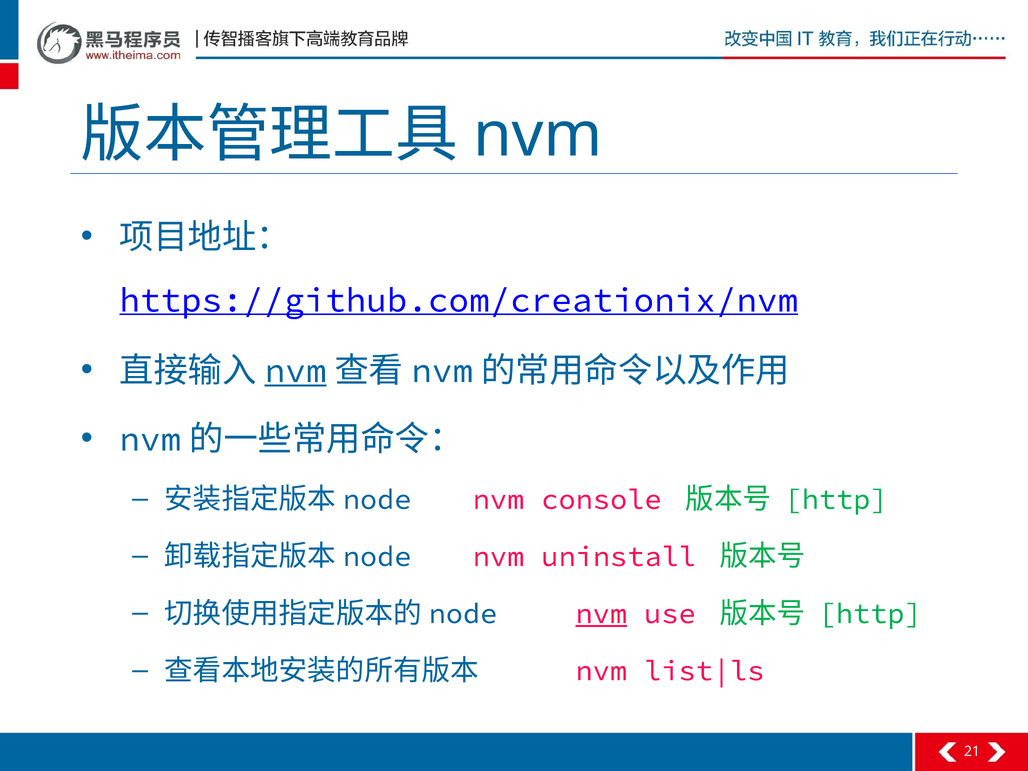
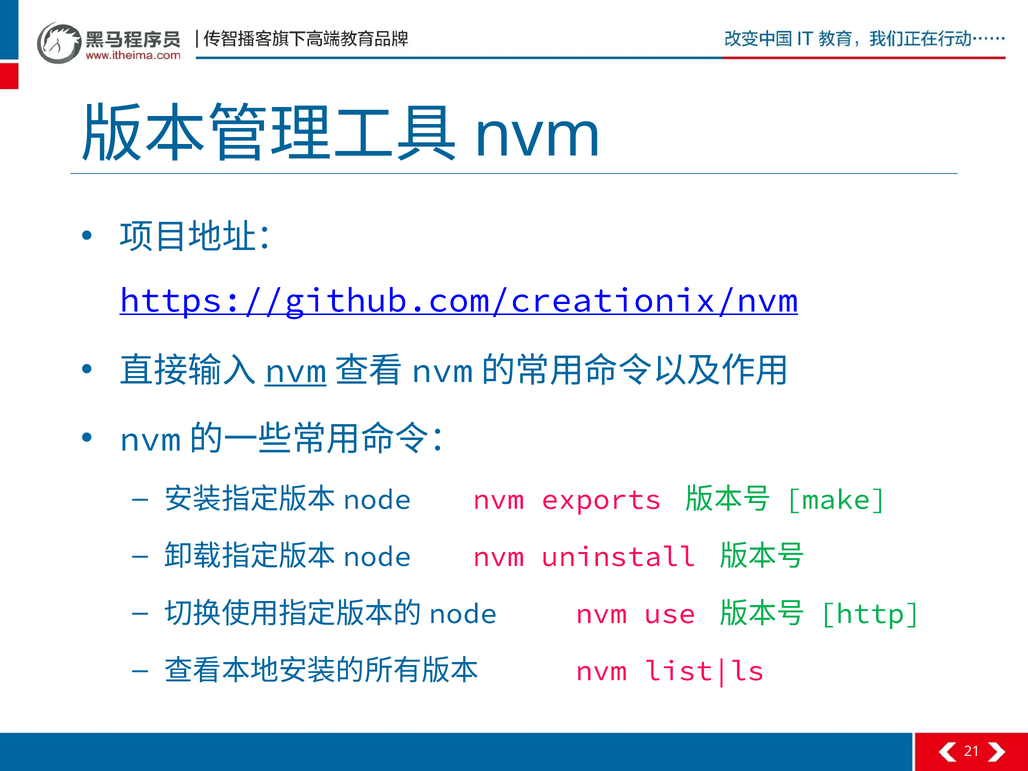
console: console -> exports
http at (836, 499): http -> make
nvm at (601, 614) underline: present -> none
